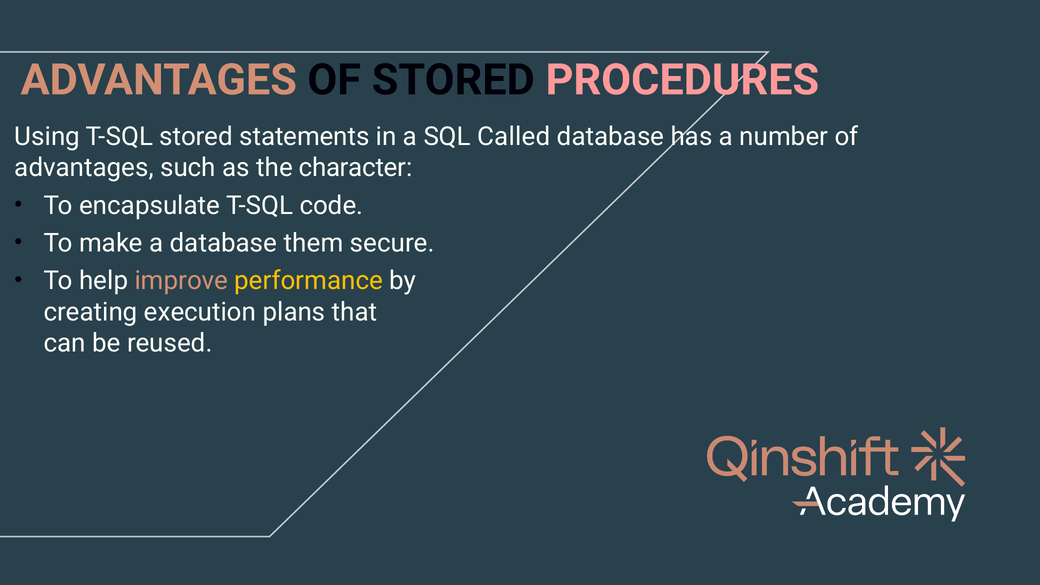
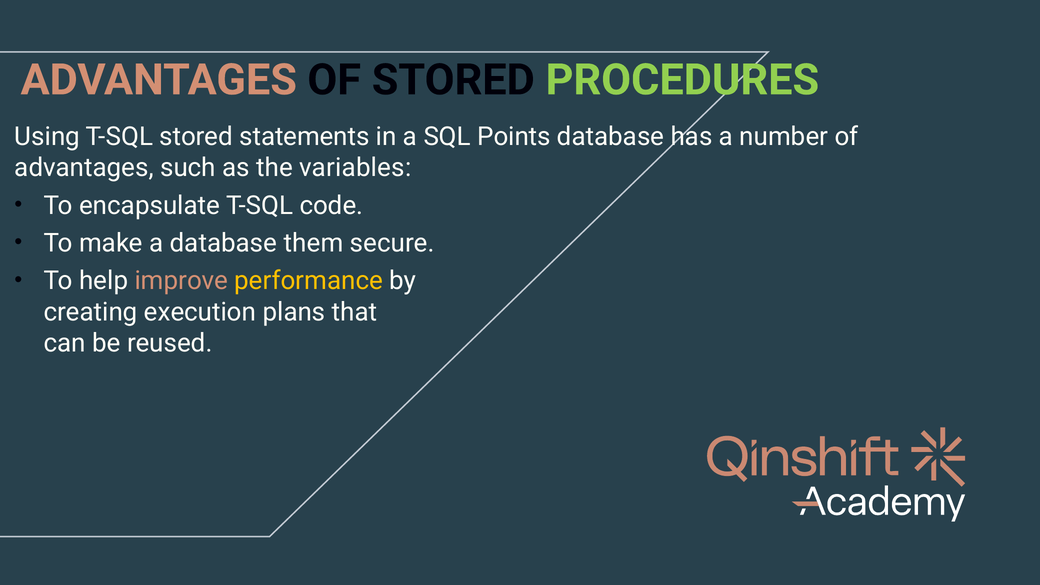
PROCEDURES colour: pink -> light green
Called: Called -> Points
character: character -> variables
